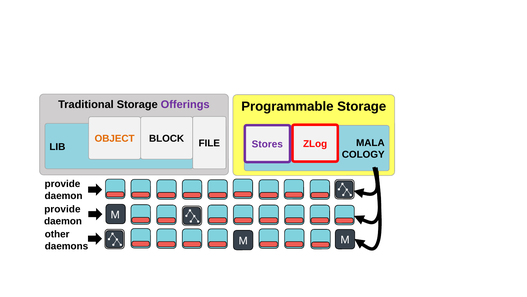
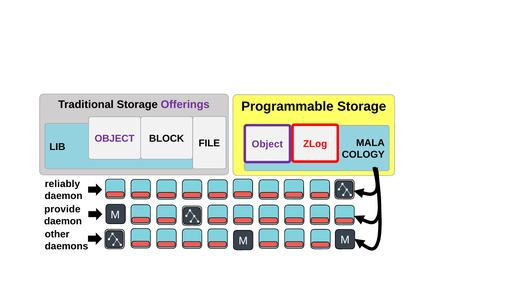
OBJECT at (115, 138) colour: orange -> purple
Stores at (267, 144): Stores -> Object
provide at (62, 184): provide -> reliably
